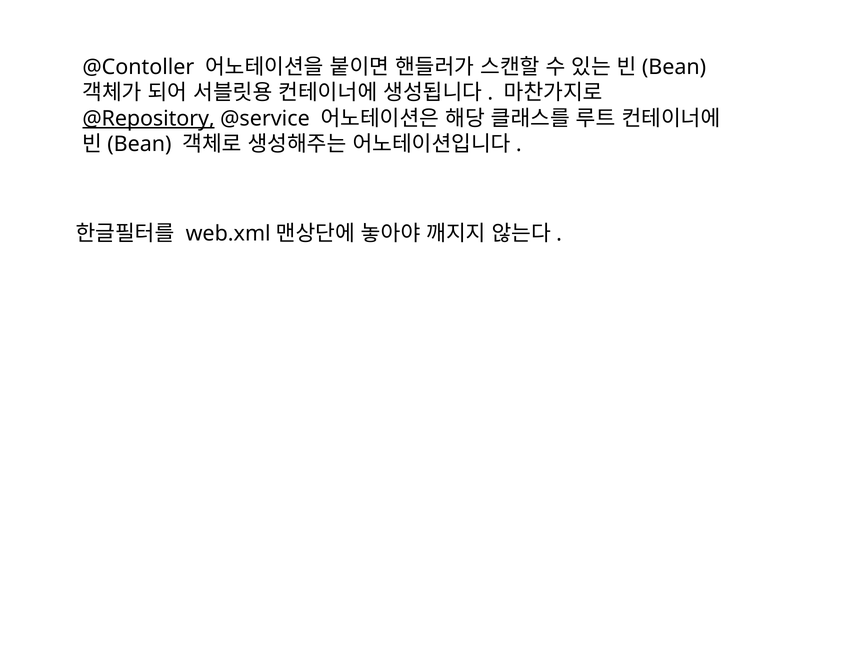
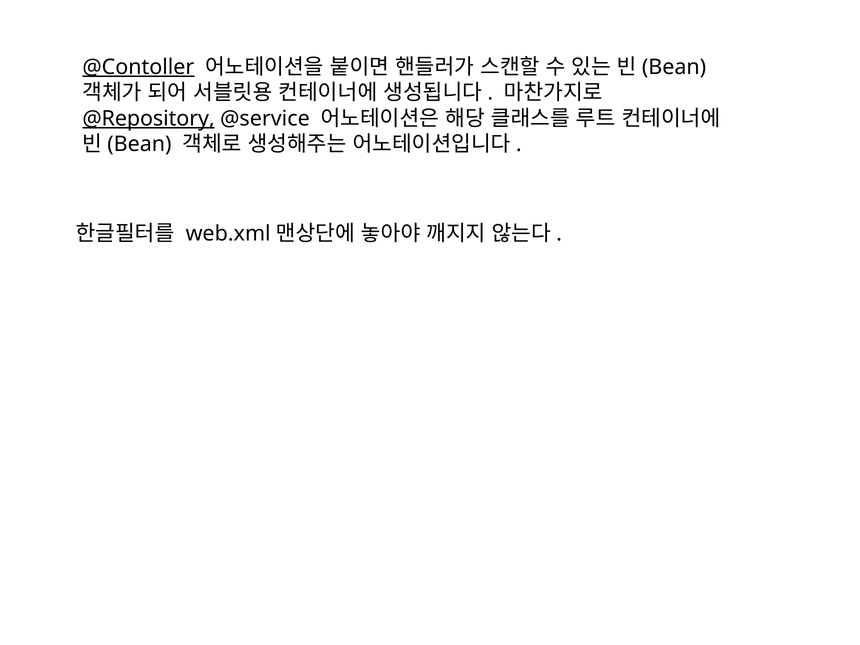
@Contoller underline: none -> present
